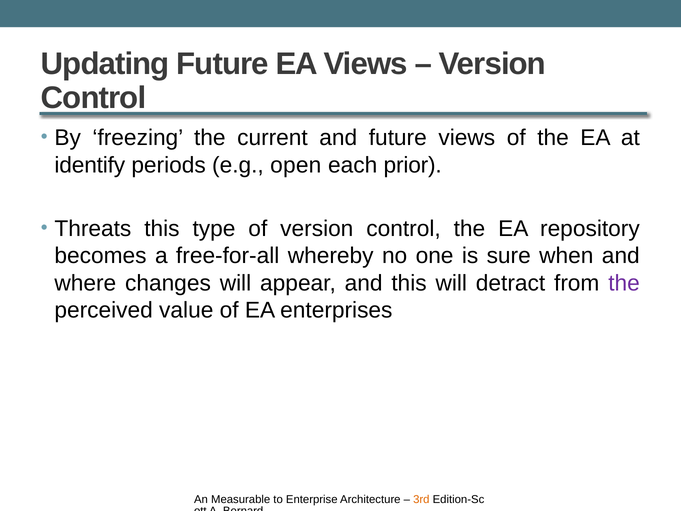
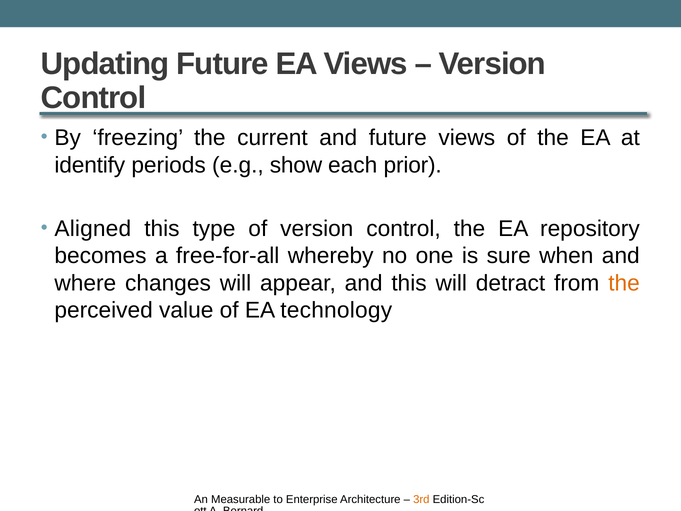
open: open -> show
Threats: Threats -> Aligned
the at (624, 283) colour: purple -> orange
enterprises: enterprises -> technology
